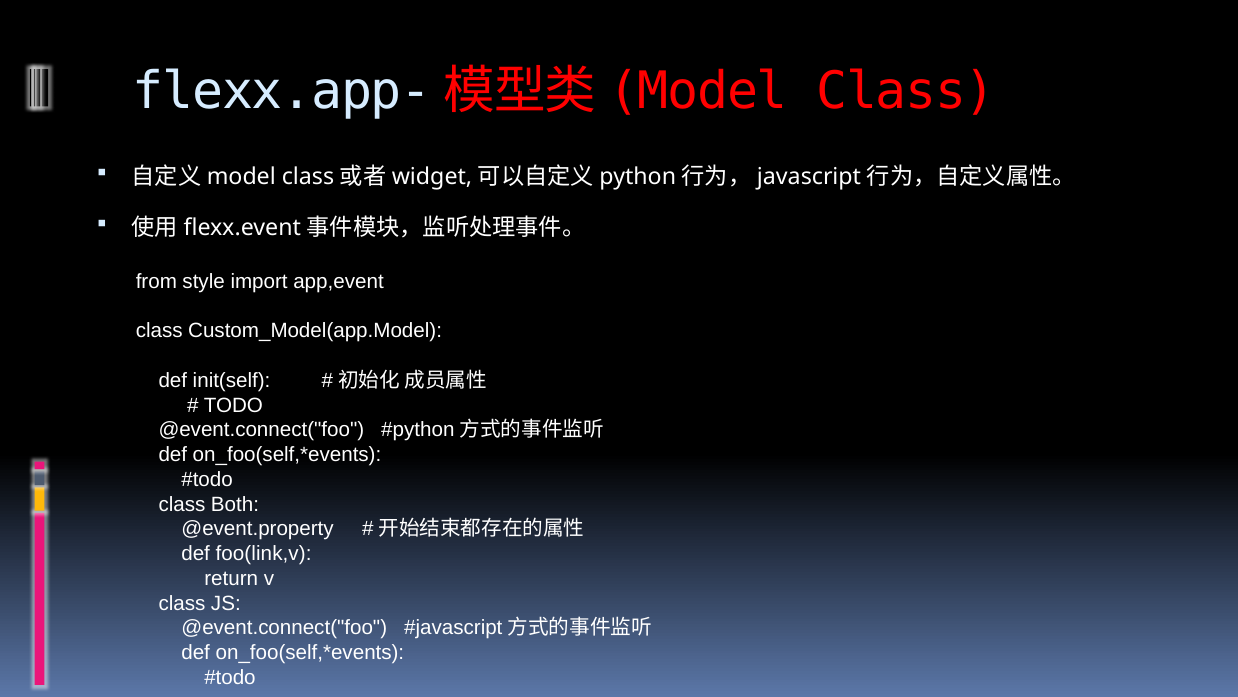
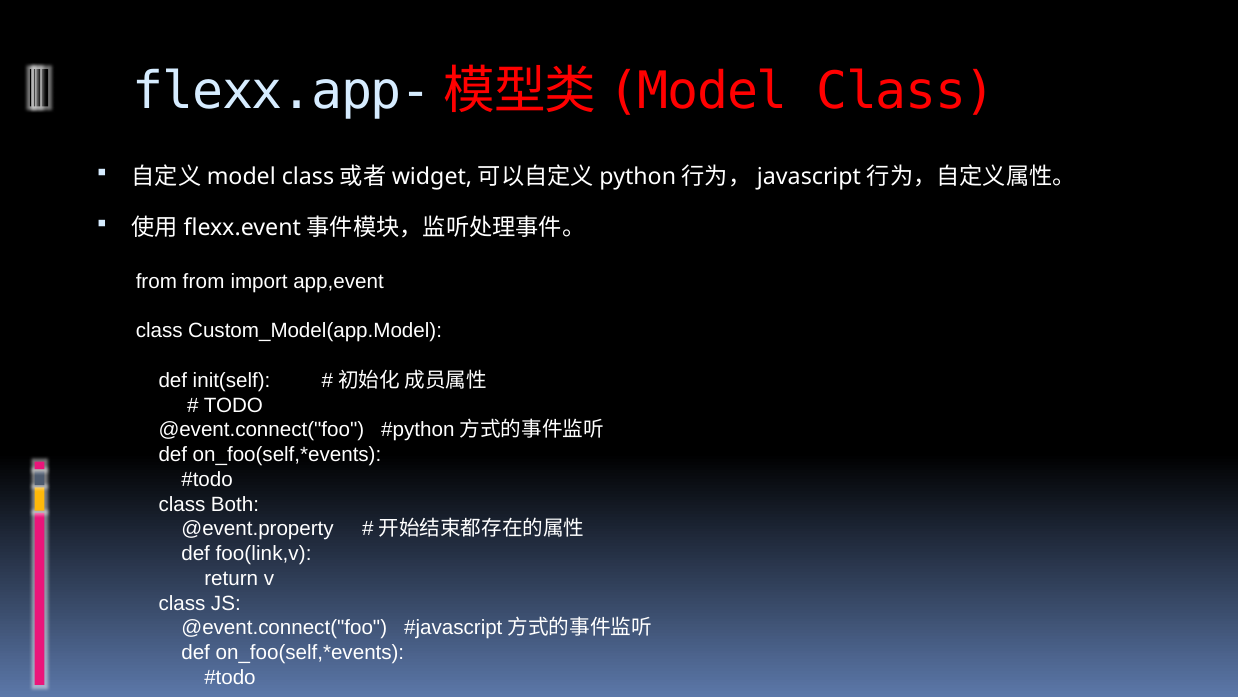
from style: style -> from
